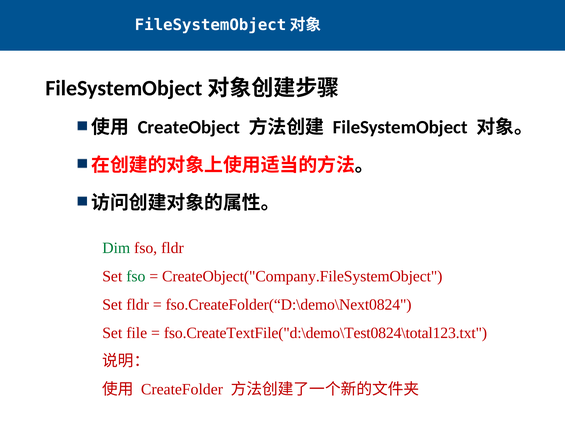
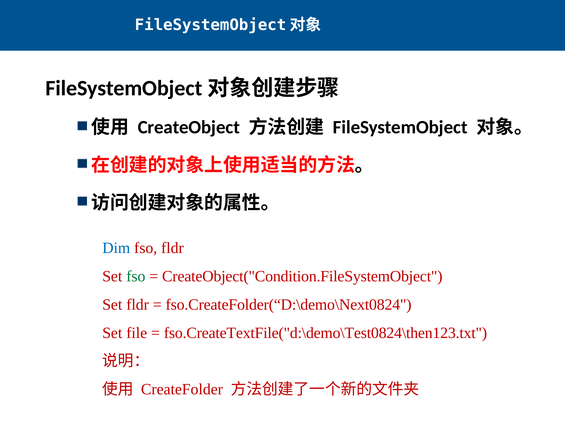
Dim colour: green -> blue
CreateObject("Company.FileSystemObject: CreateObject("Company.FileSystemObject -> CreateObject("Condition.FileSystemObject
fso.CreateTextFile("d:\demo\Test0824\total123.txt: fso.CreateTextFile("d:\demo\Test0824\total123.txt -> fso.CreateTextFile("d:\demo\Test0824\then123.txt
